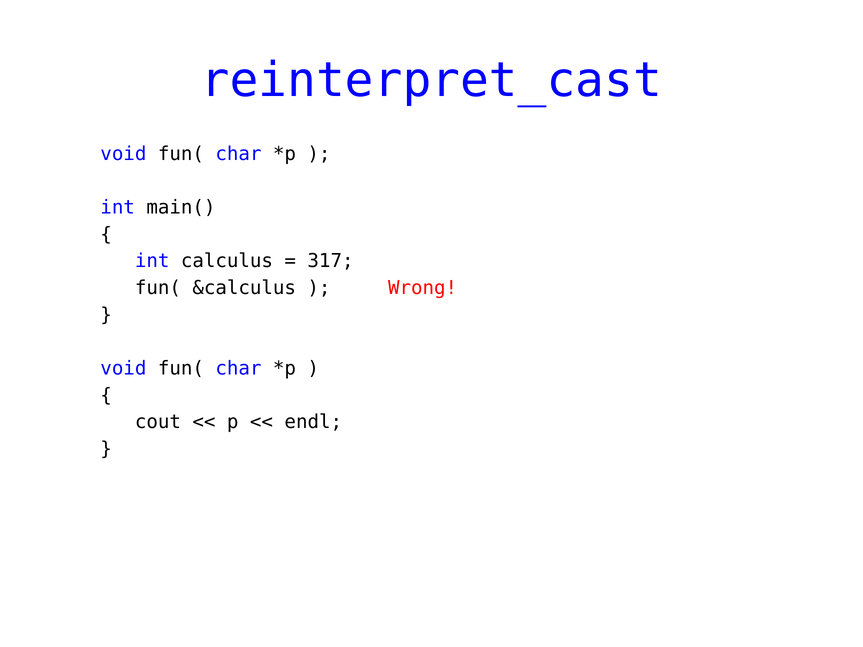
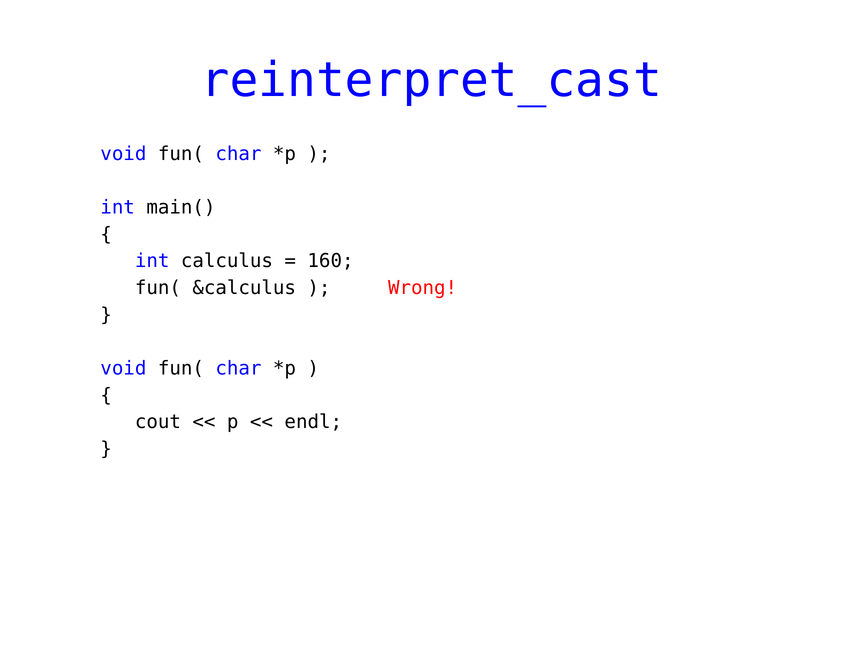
317: 317 -> 160
